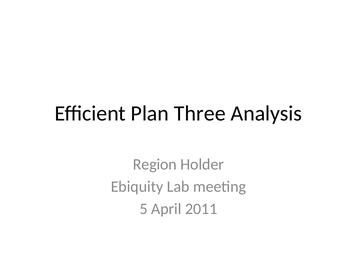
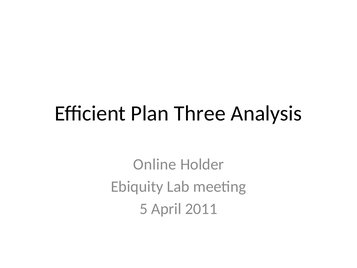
Region: Region -> Online
